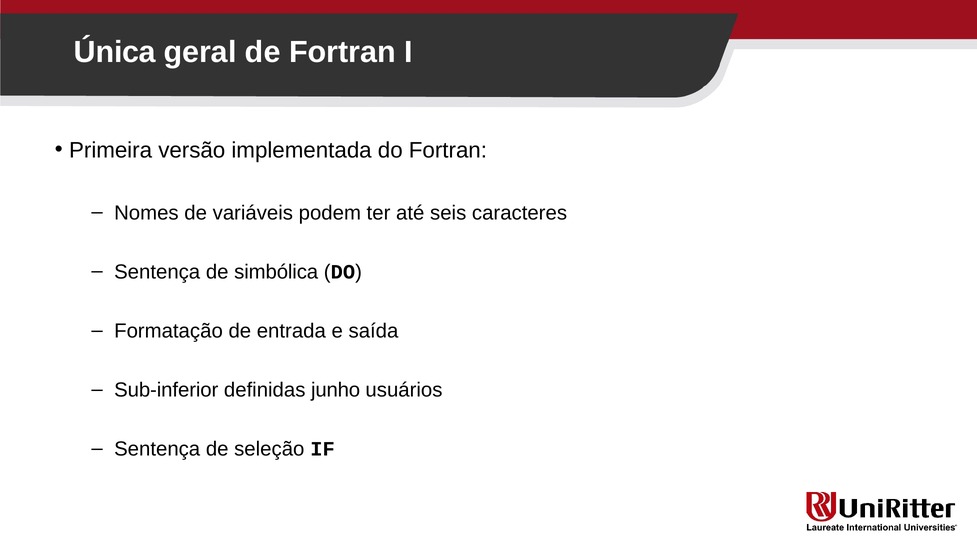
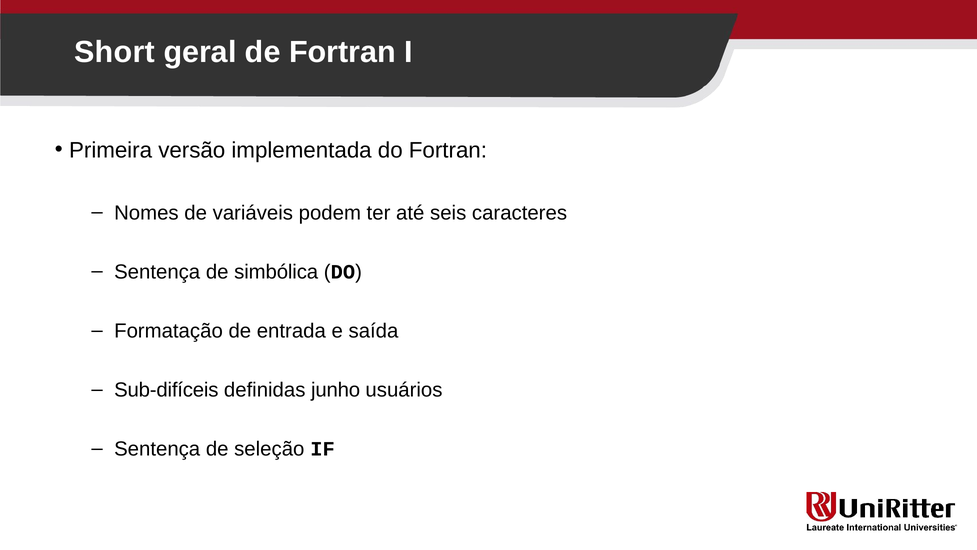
Única: Única -> Short
Sub-inferior: Sub-inferior -> Sub-difíceis
